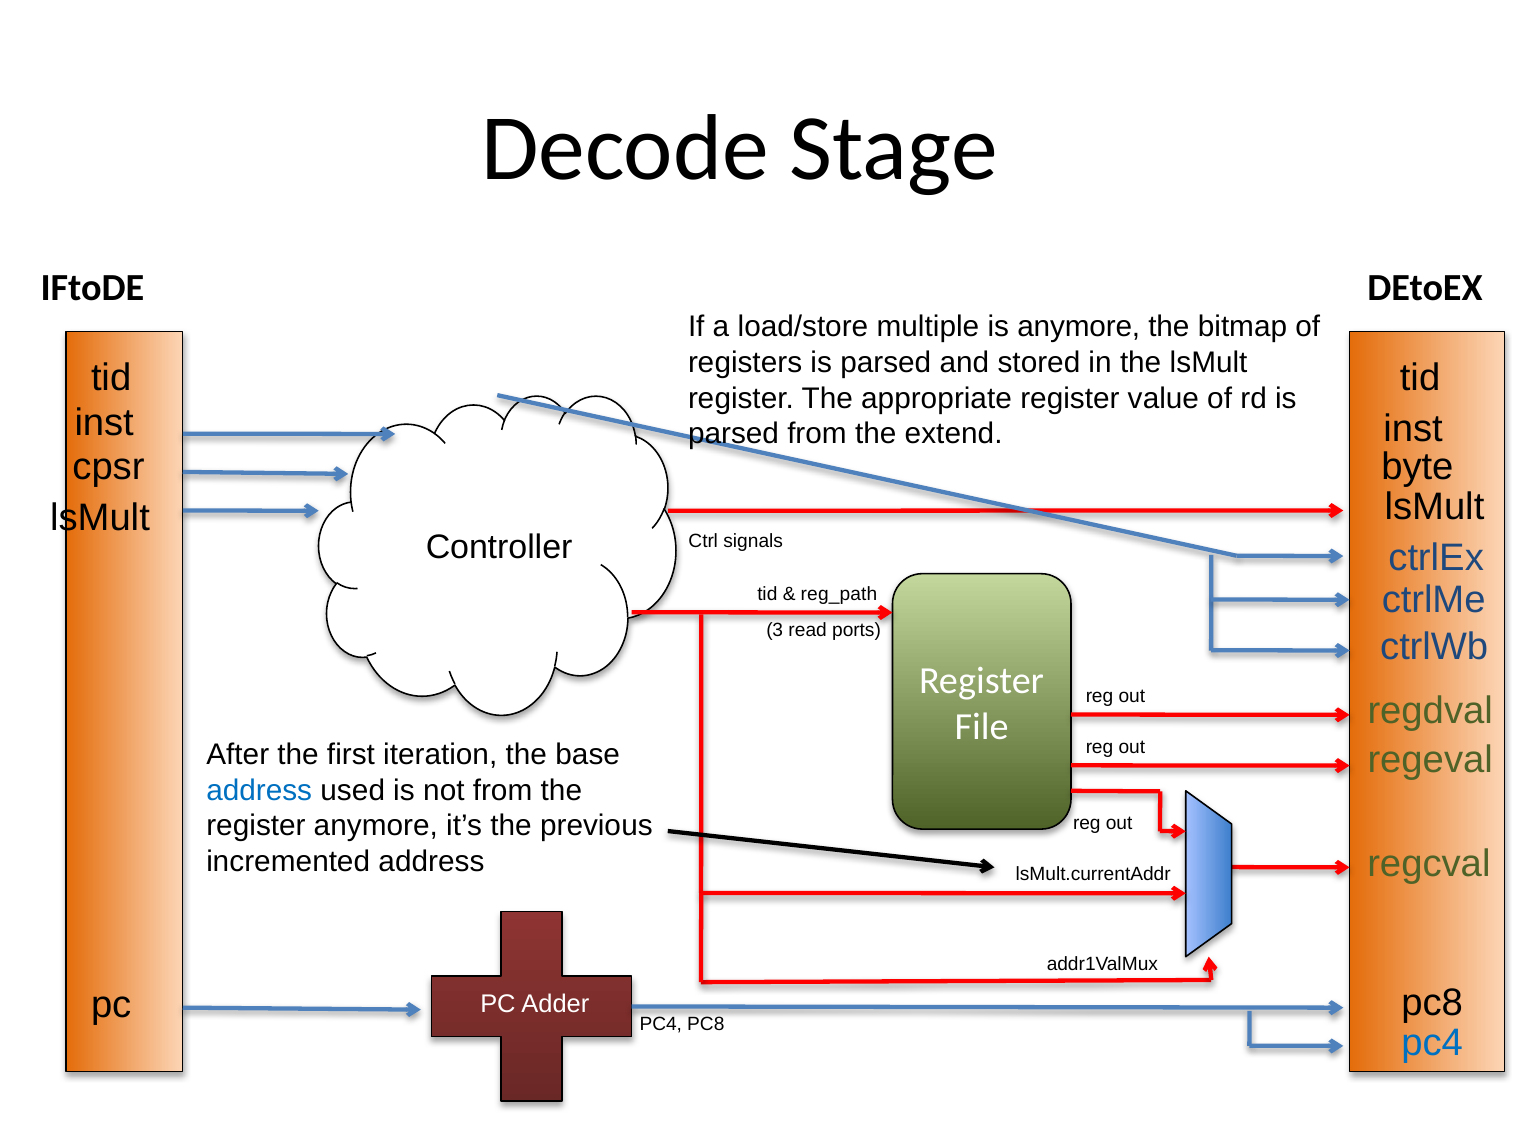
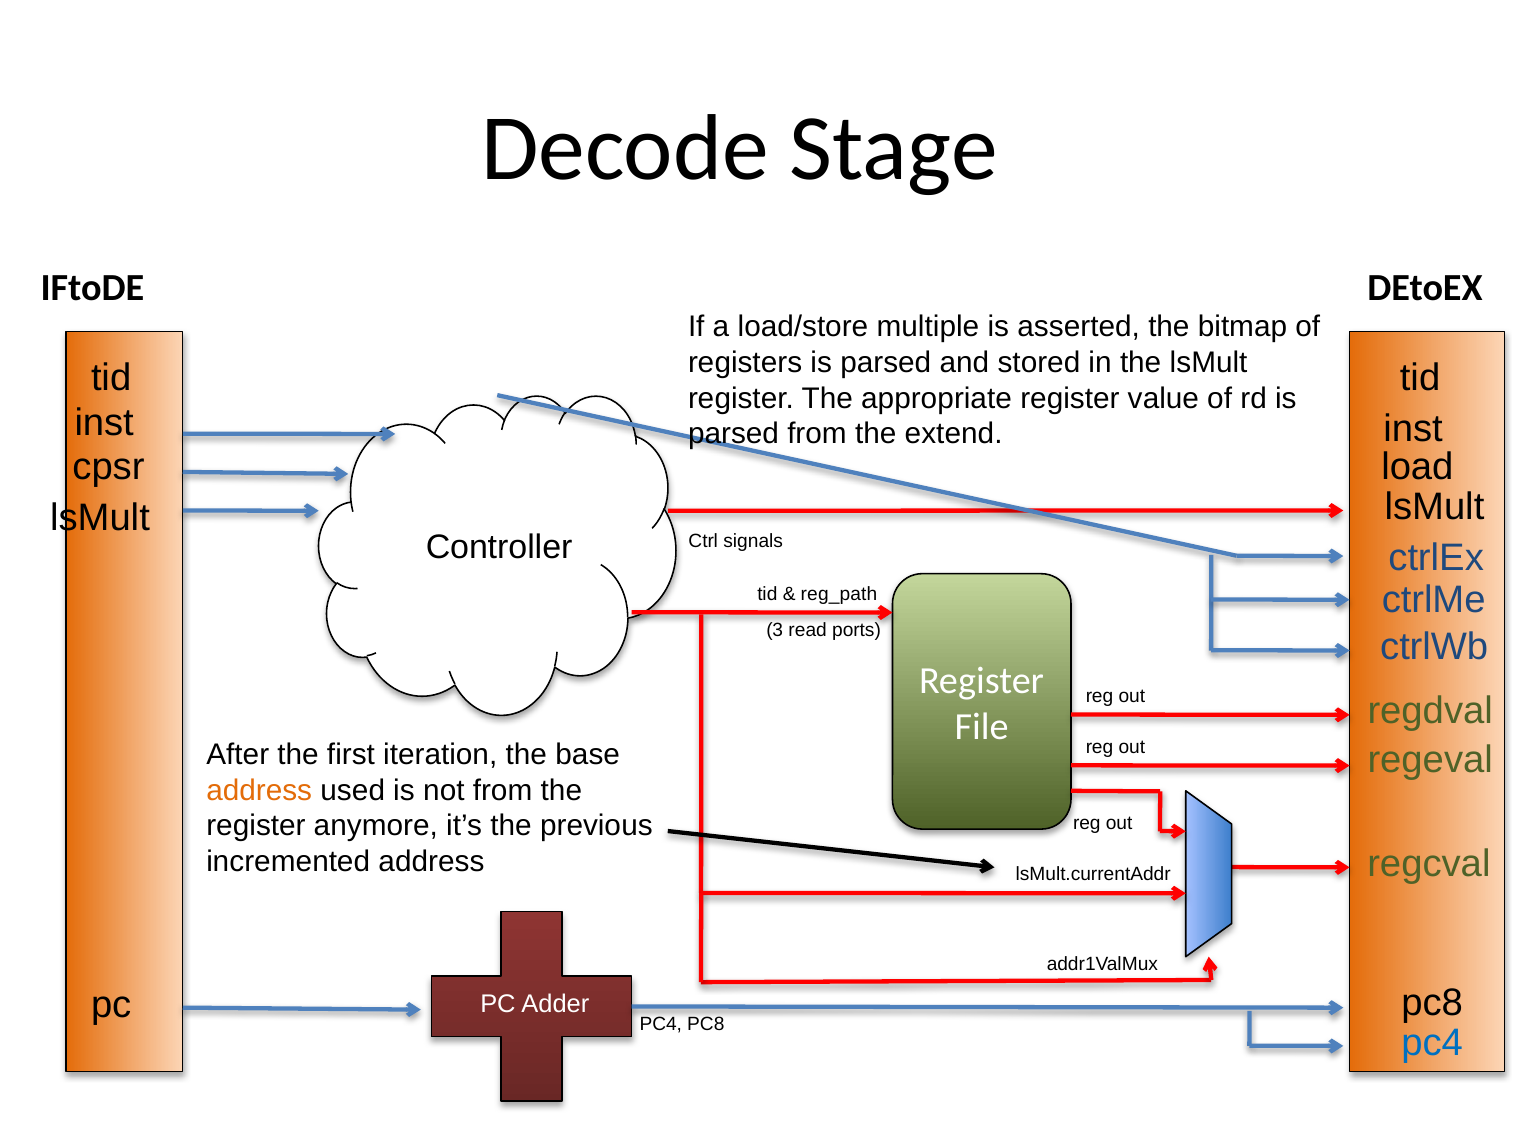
is anymore: anymore -> asserted
byte: byte -> load
address at (259, 790) colour: blue -> orange
